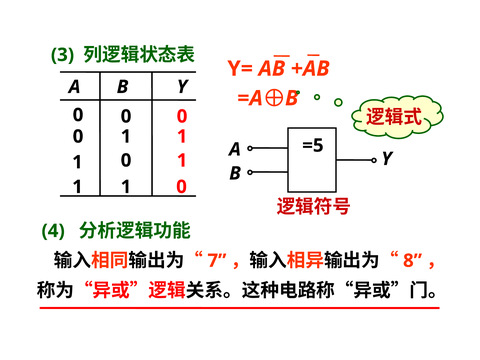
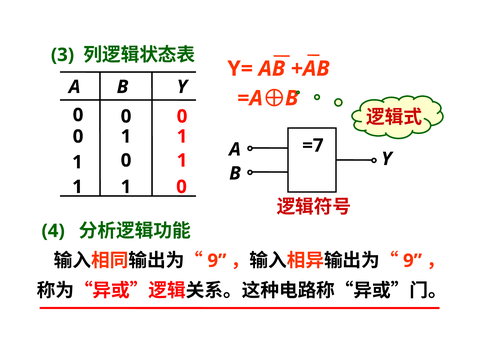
=5: =5 -> =7
7 at (217, 261): 7 -> 9
8 at (413, 261): 8 -> 9
